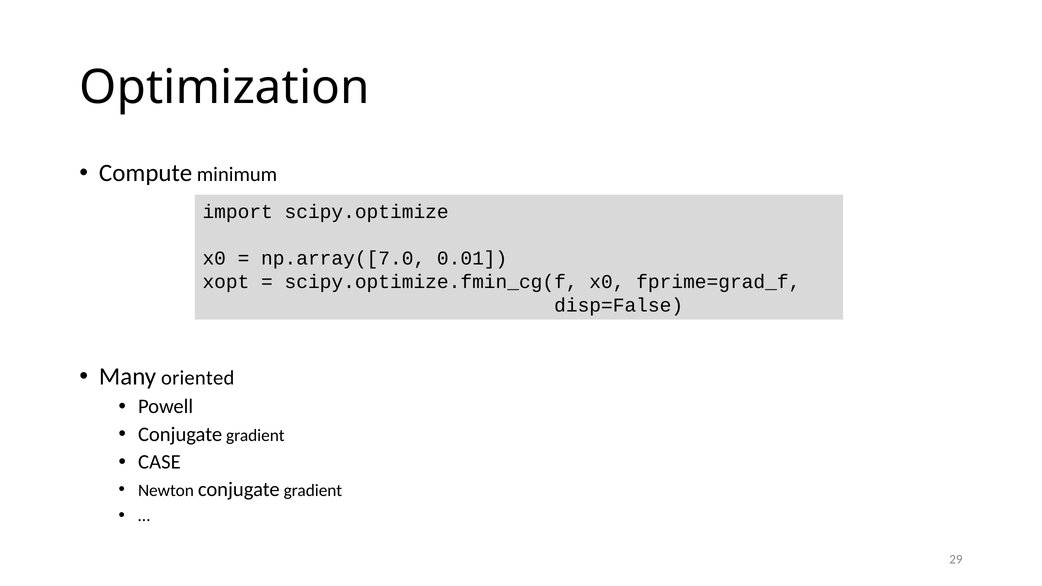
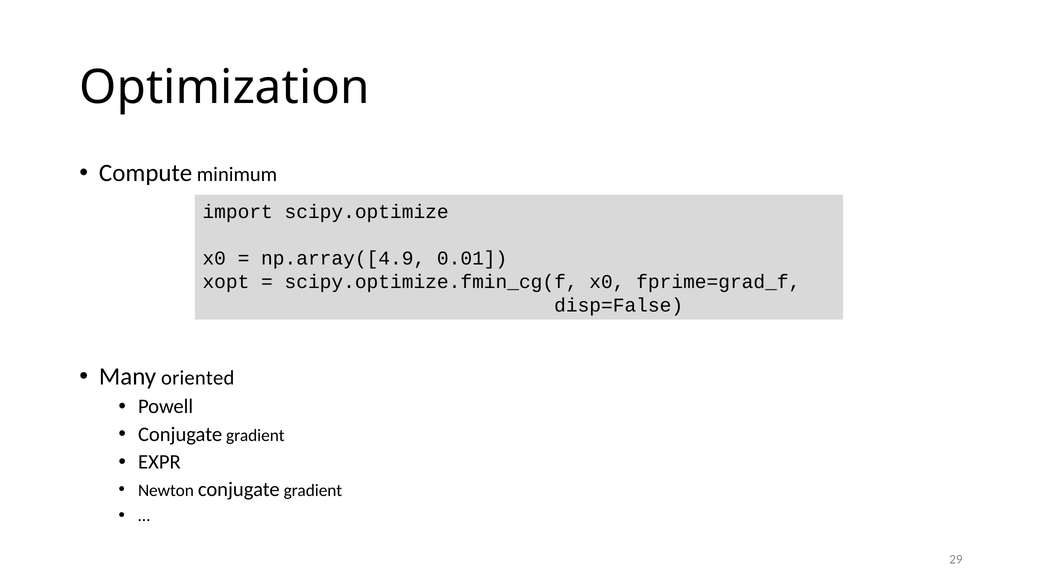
np.array([7.0: np.array([7.0 -> np.array([4.9
CASE: CASE -> EXPR
